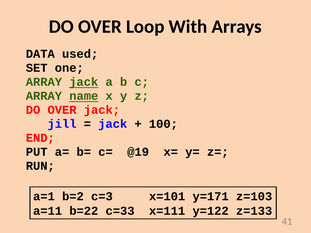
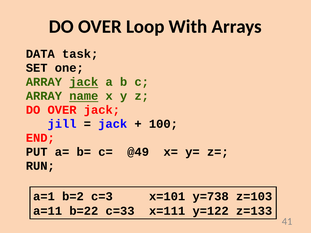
used: used -> task
@19: @19 -> @49
y=171: y=171 -> y=738
